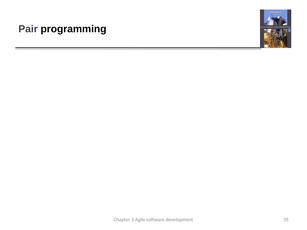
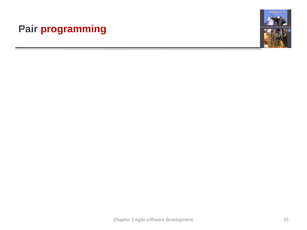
programming at (74, 29) colour: black -> red
